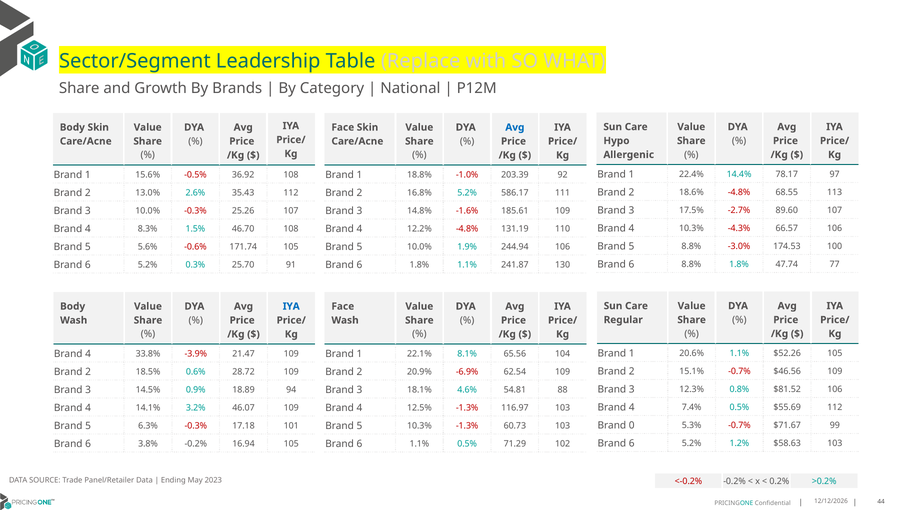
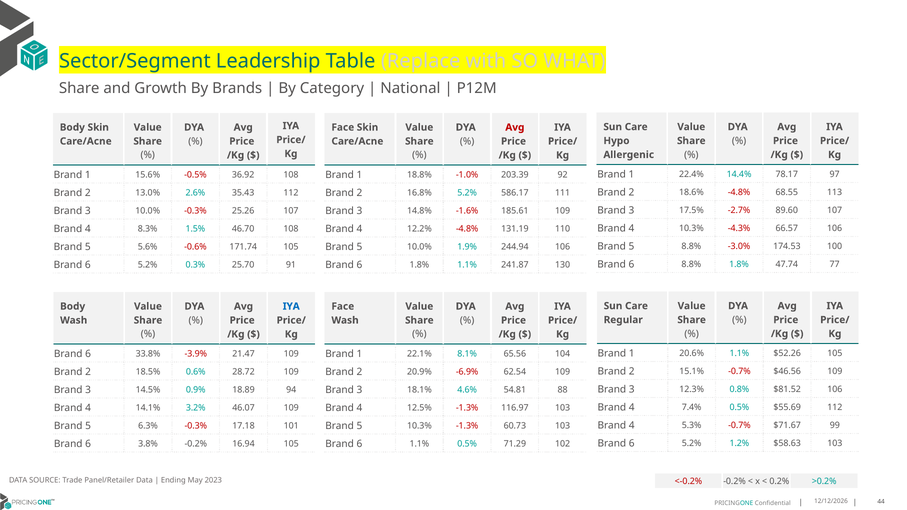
Avg at (515, 127) colour: blue -> red
4 at (88, 354): 4 -> 6
0 at (632, 426): 0 -> 4
